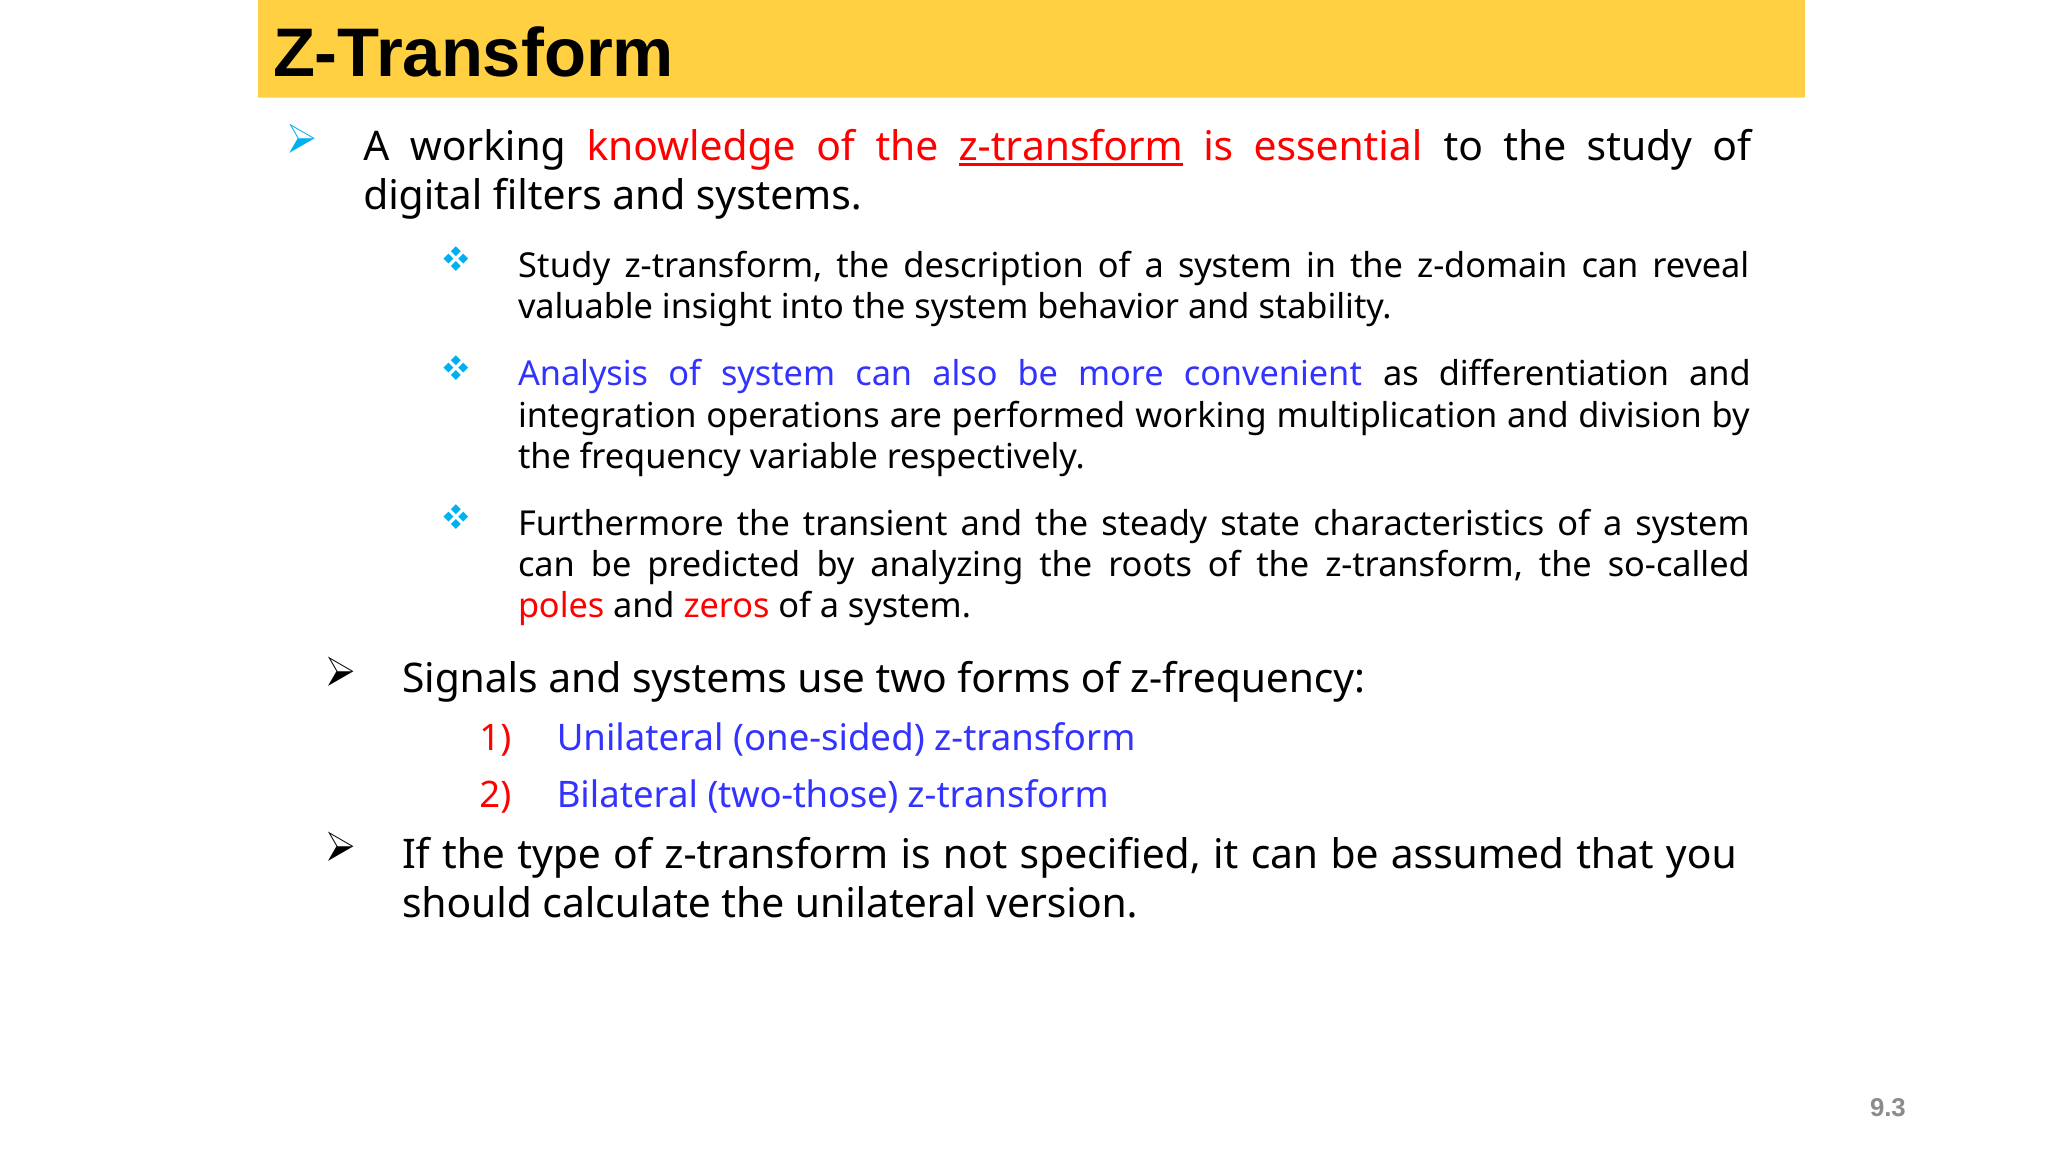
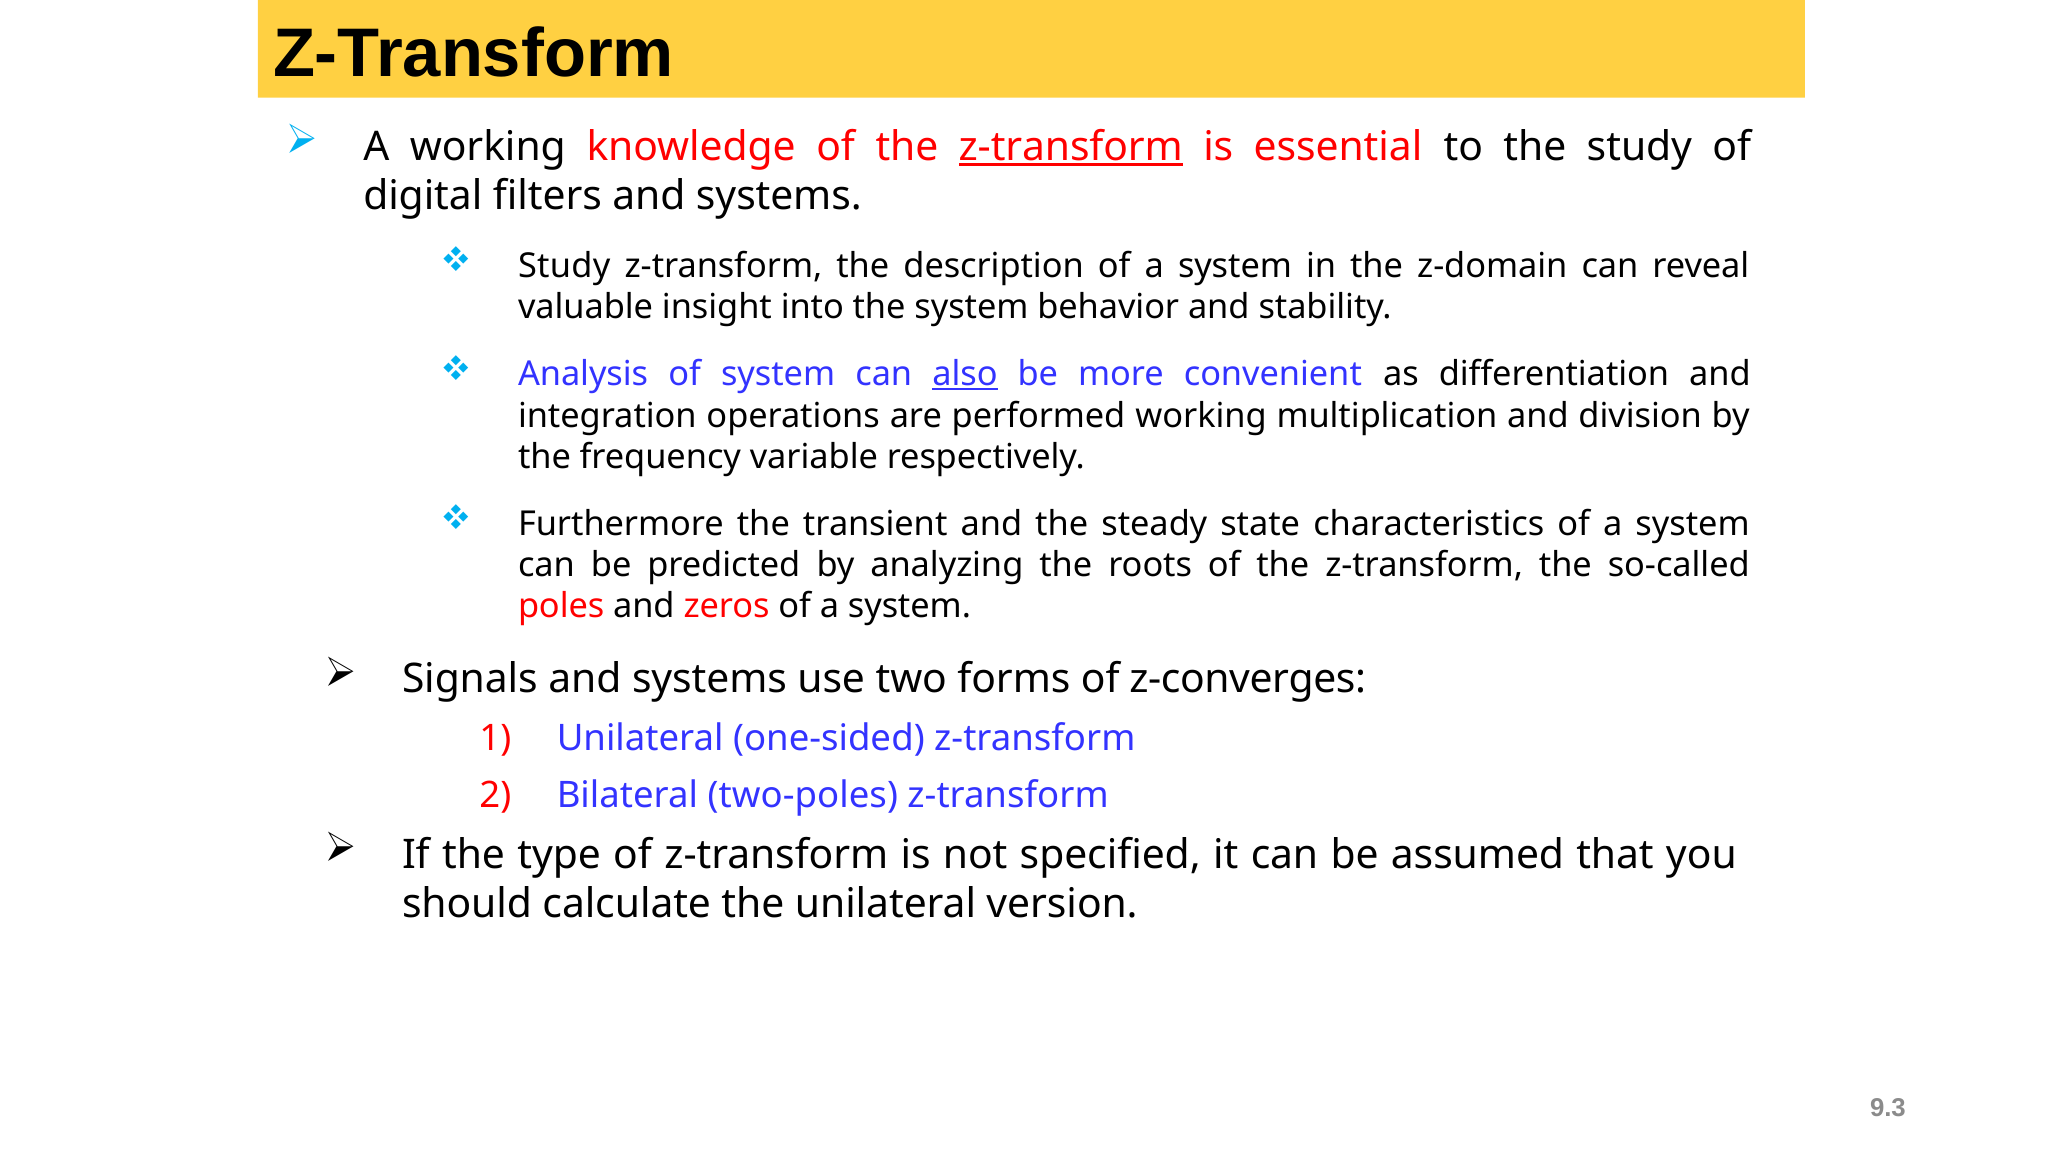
also underline: none -> present
z-frequency: z-frequency -> z-converges
two-those: two-those -> two-poles
